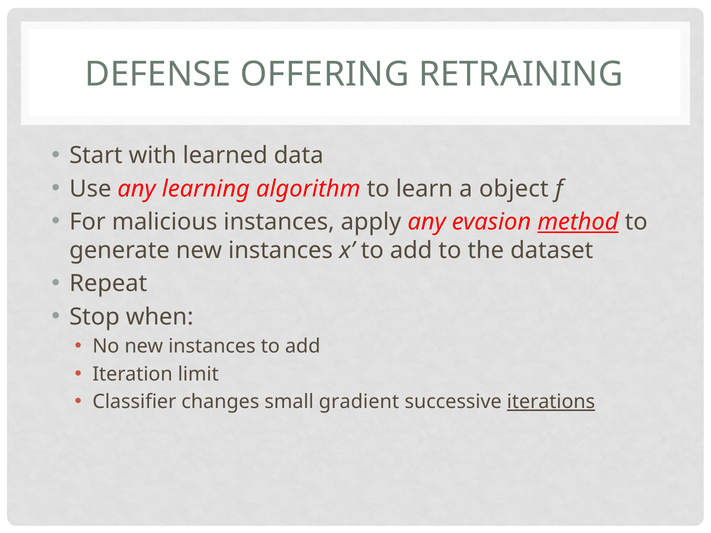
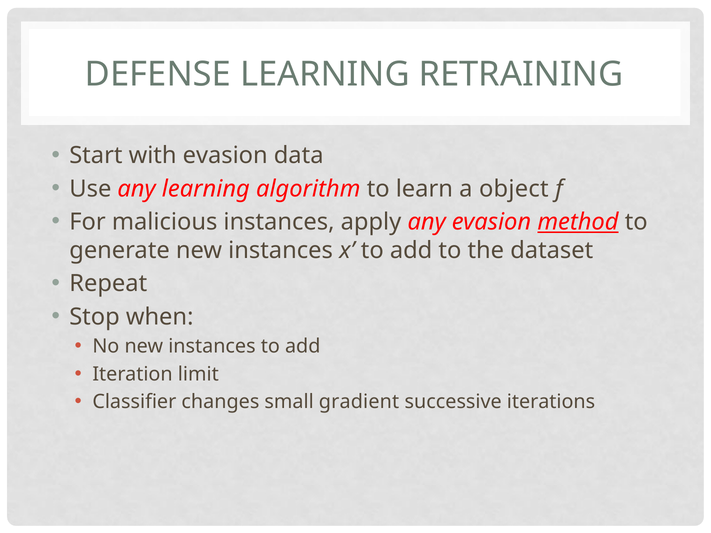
DEFENSE OFFERING: OFFERING -> LEARNING
with learned: learned -> evasion
iterations underline: present -> none
